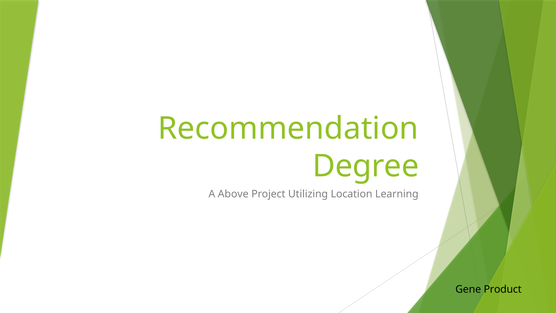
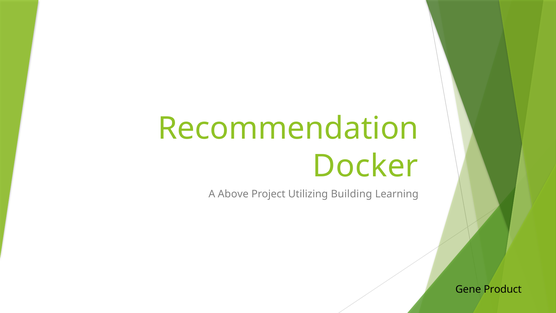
Degree: Degree -> Docker
Location: Location -> Building
